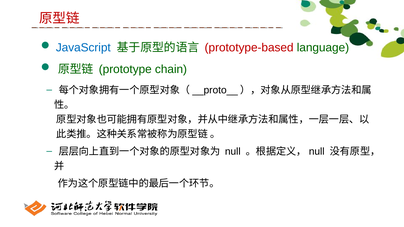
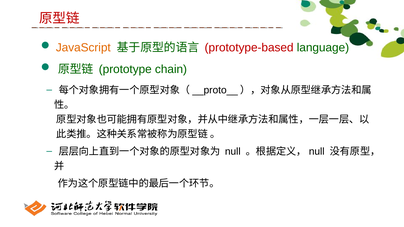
JavaScript colour: blue -> orange
